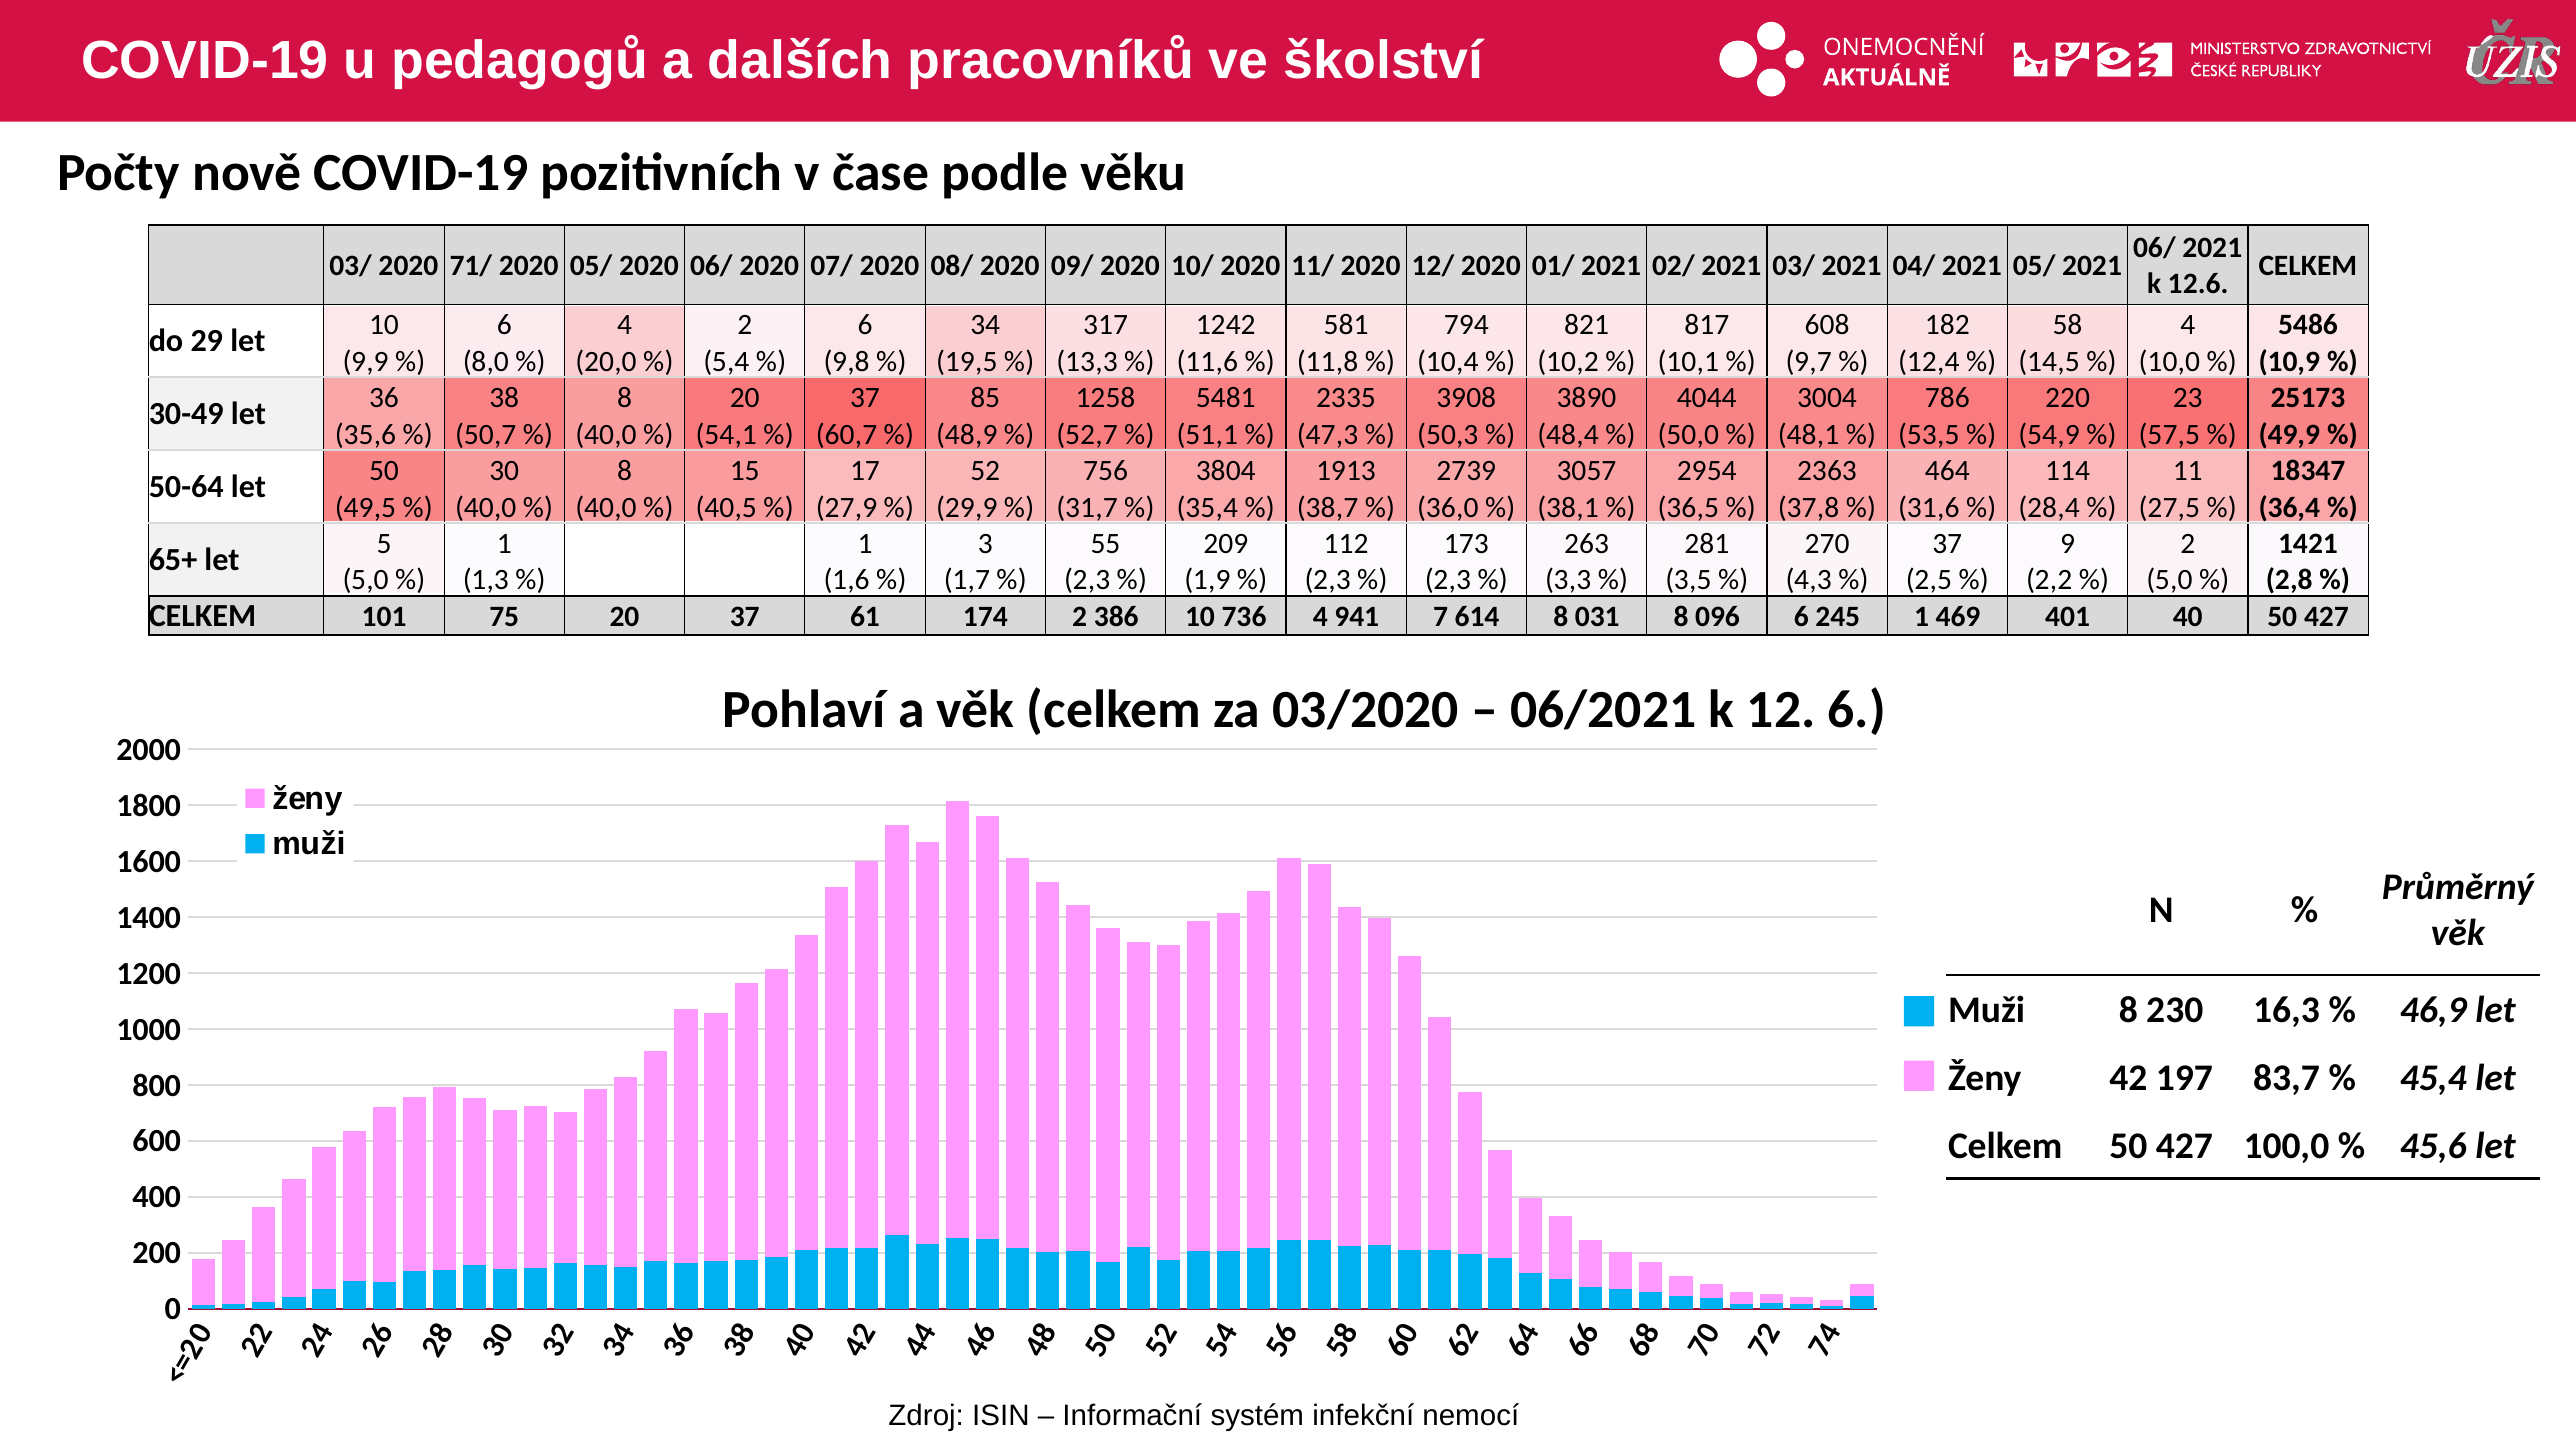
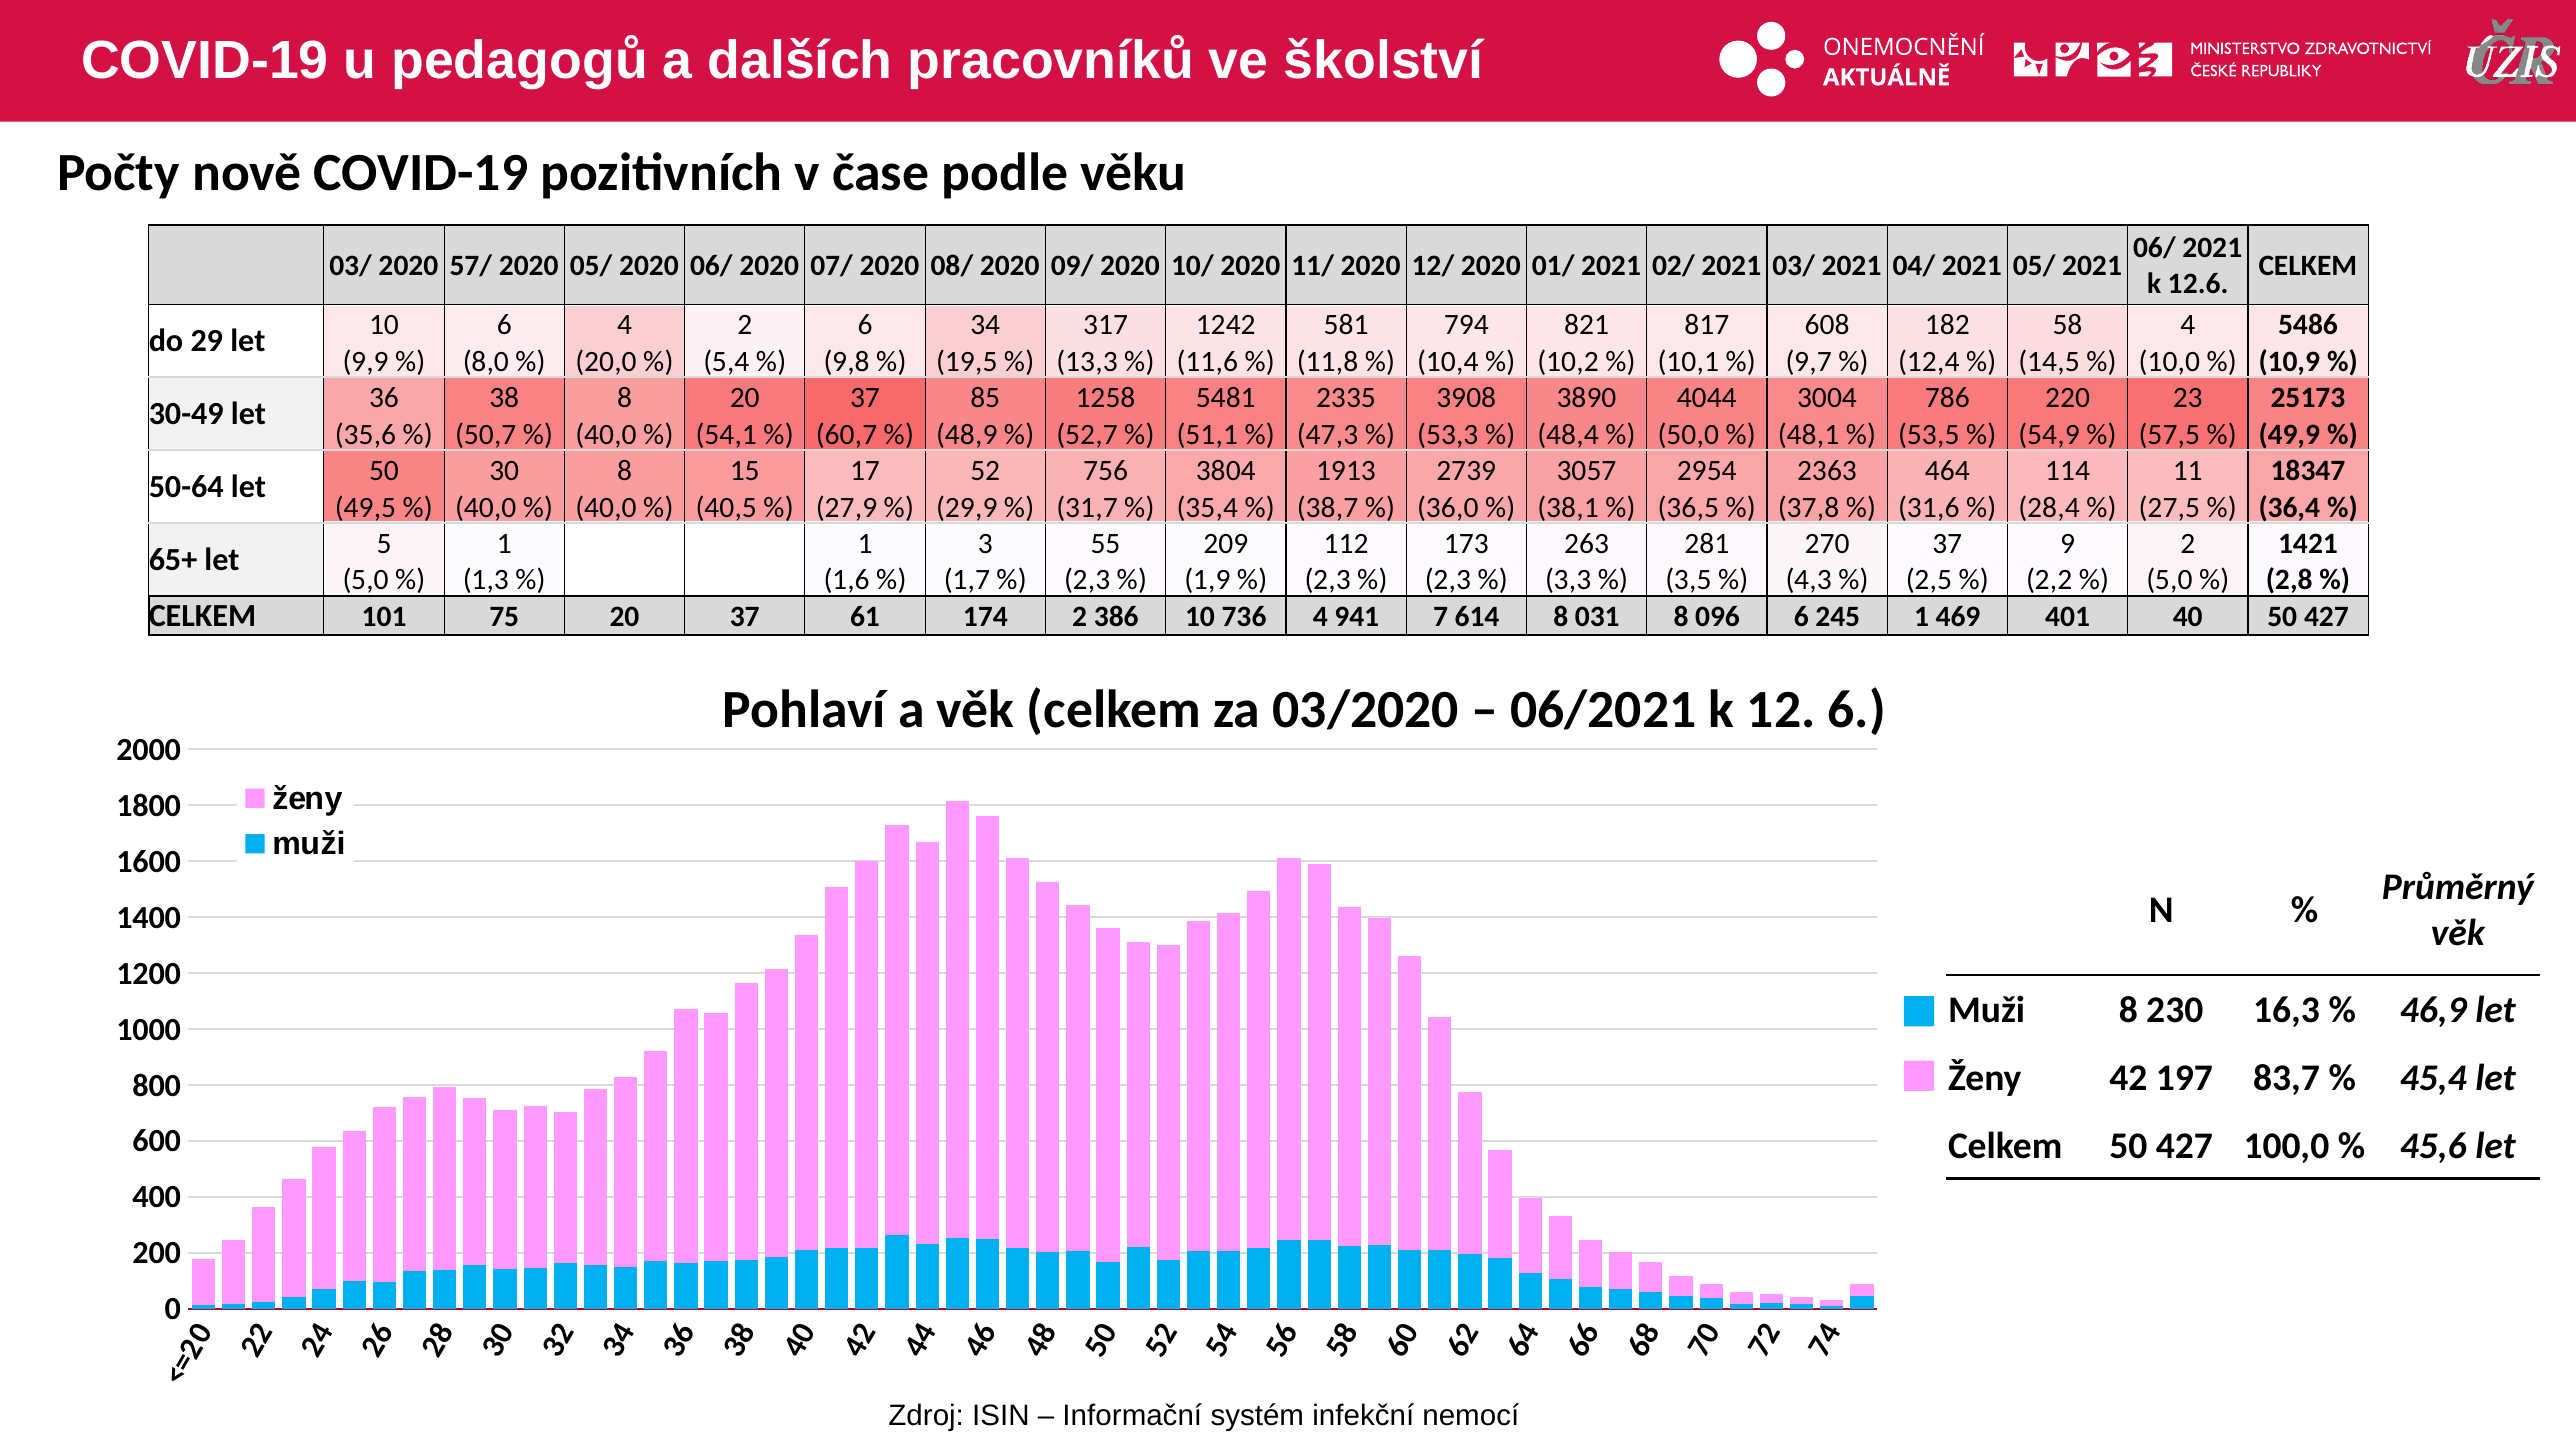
71/: 71/ -> 57/
50,3: 50,3 -> 53,3
